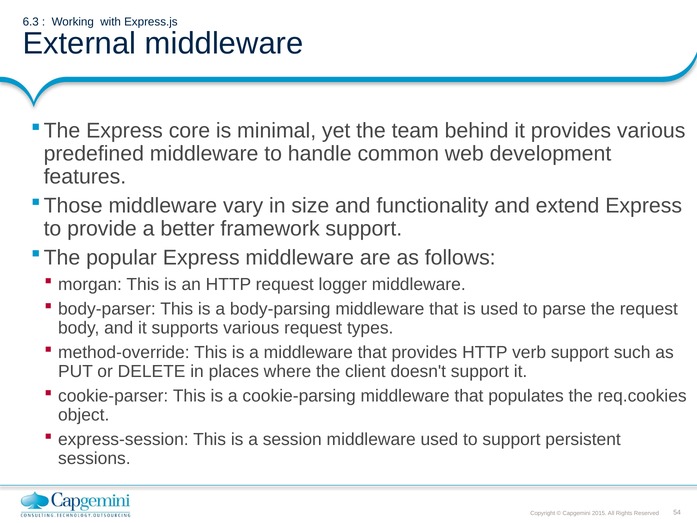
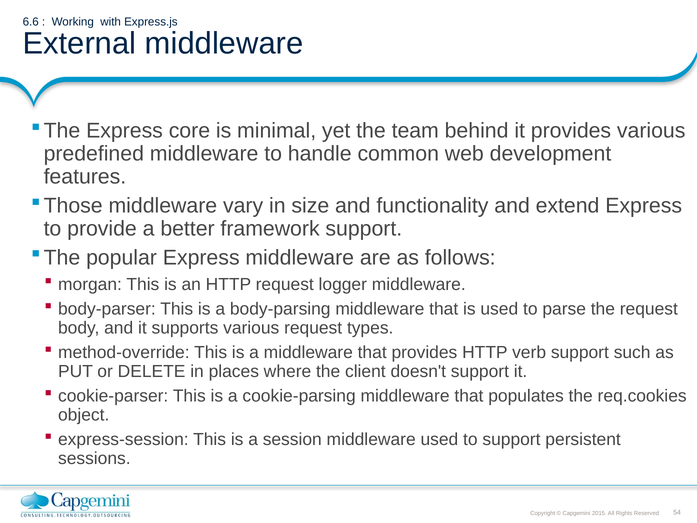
6.3: 6.3 -> 6.6
